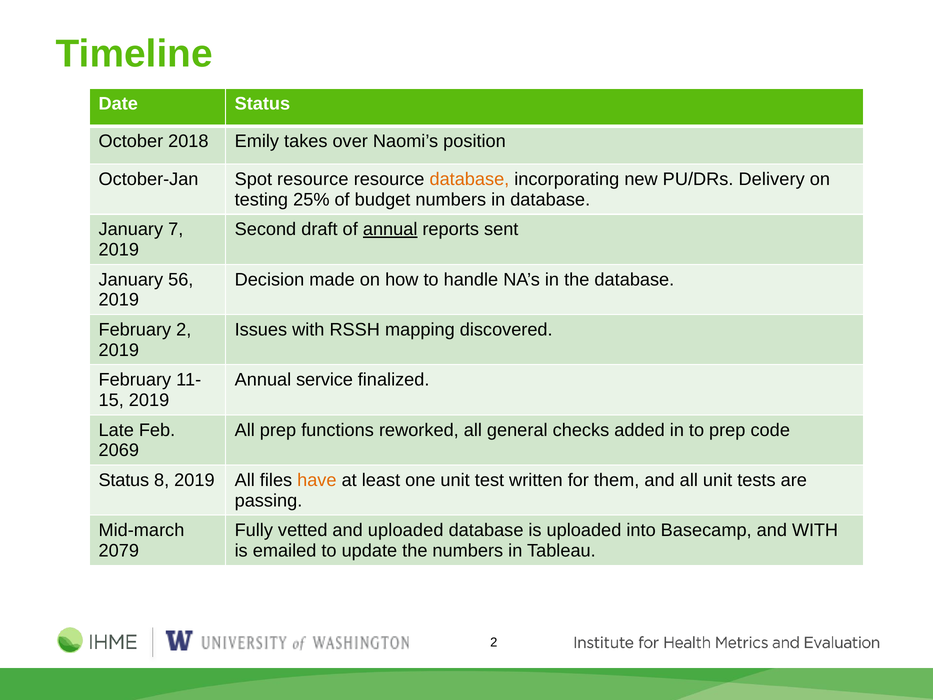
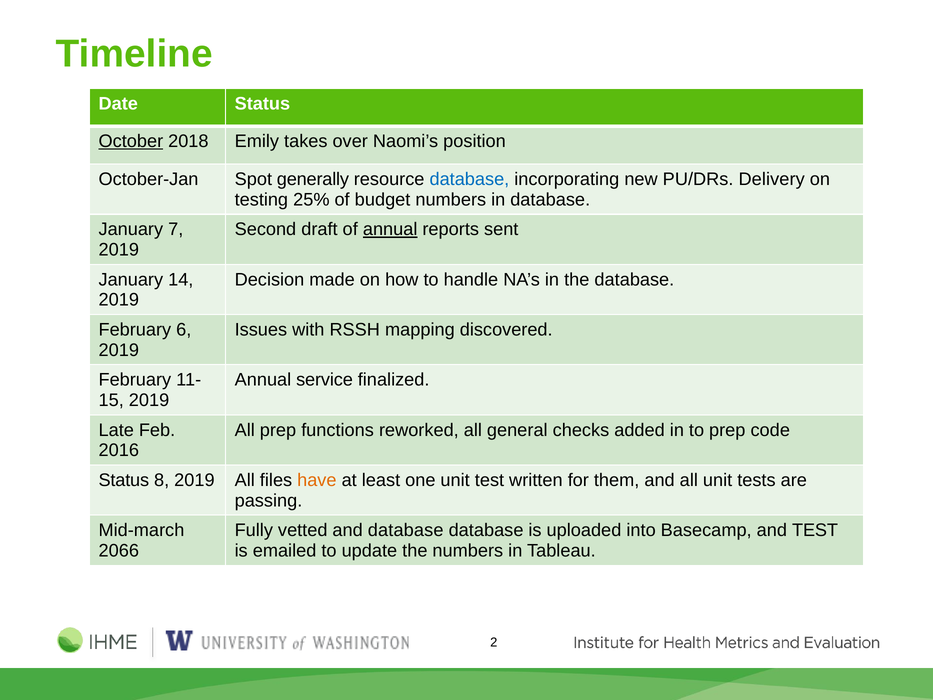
October underline: none -> present
Spot resource: resource -> generally
database at (469, 179) colour: orange -> blue
56: 56 -> 14
February 2: 2 -> 6
2069: 2069 -> 2016
and uploaded: uploaded -> database
and WITH: WITH -> TEST
2079: 2079 -> 2066
